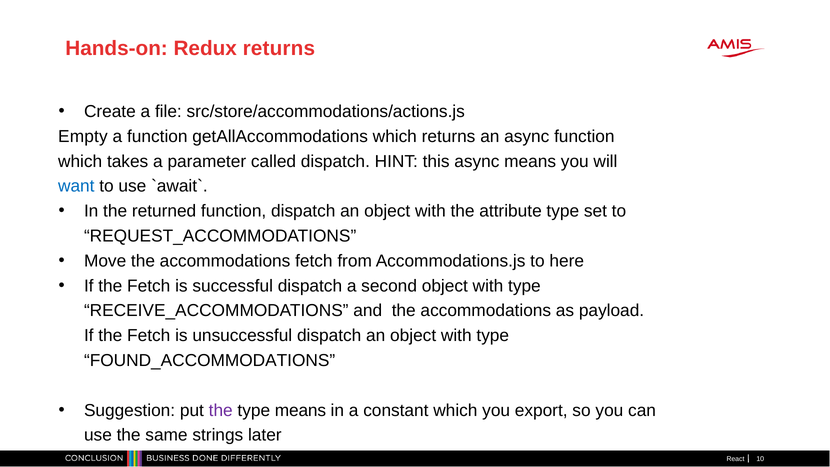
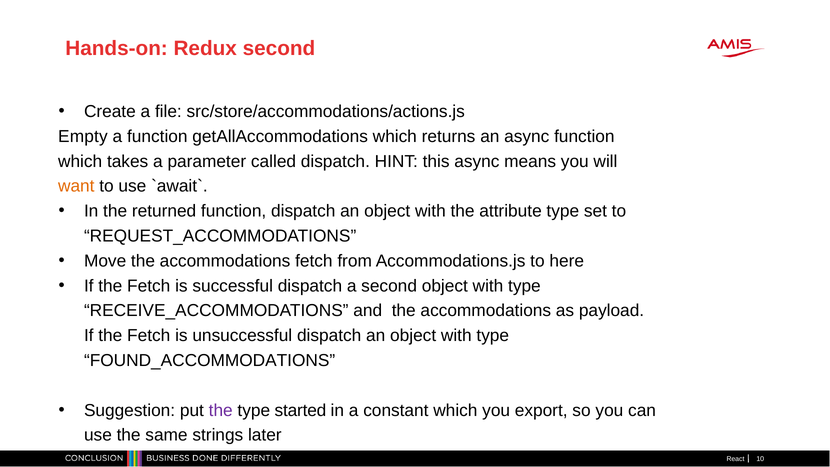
Redux returns: returns -> second
want colour: blue -> orange
type means: means -> started
